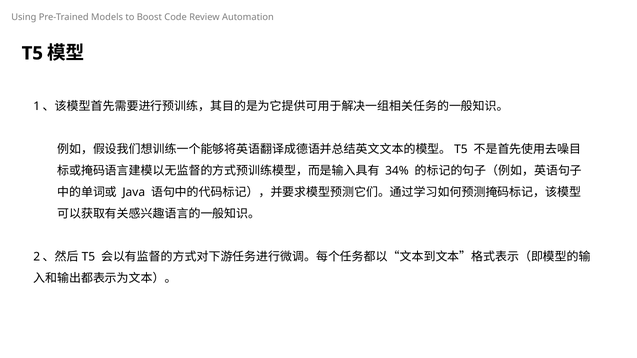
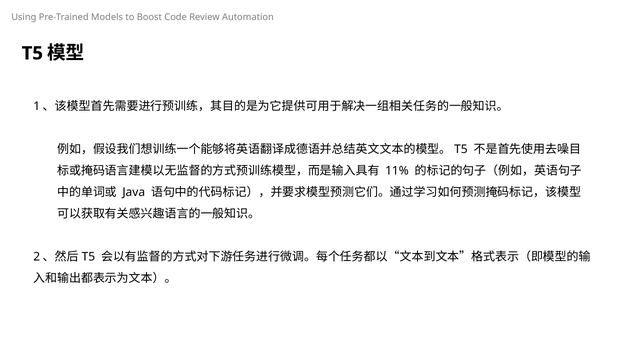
34%: 34% -> 11%
